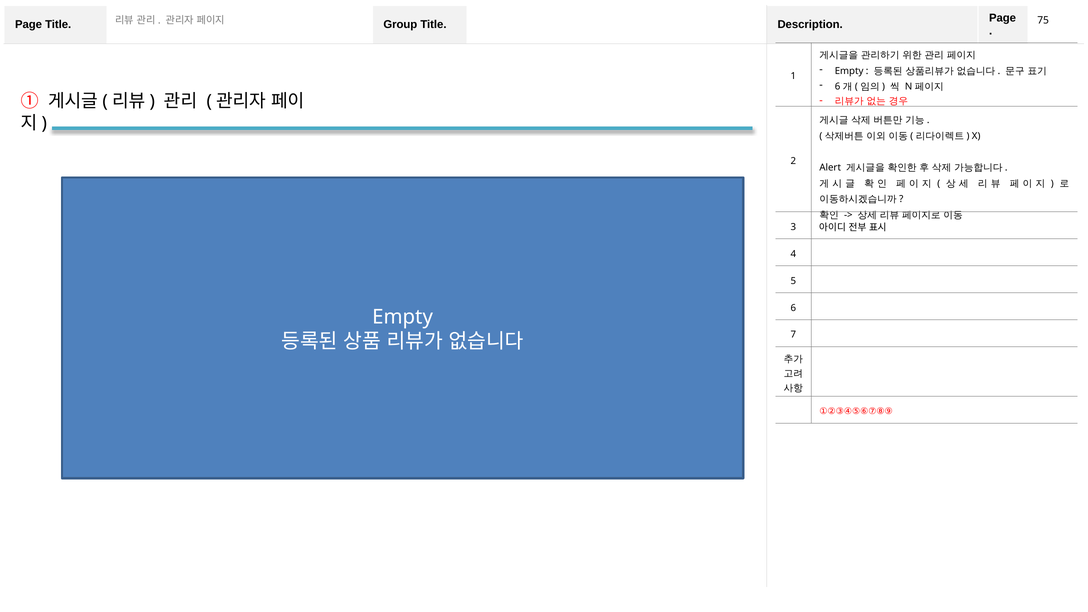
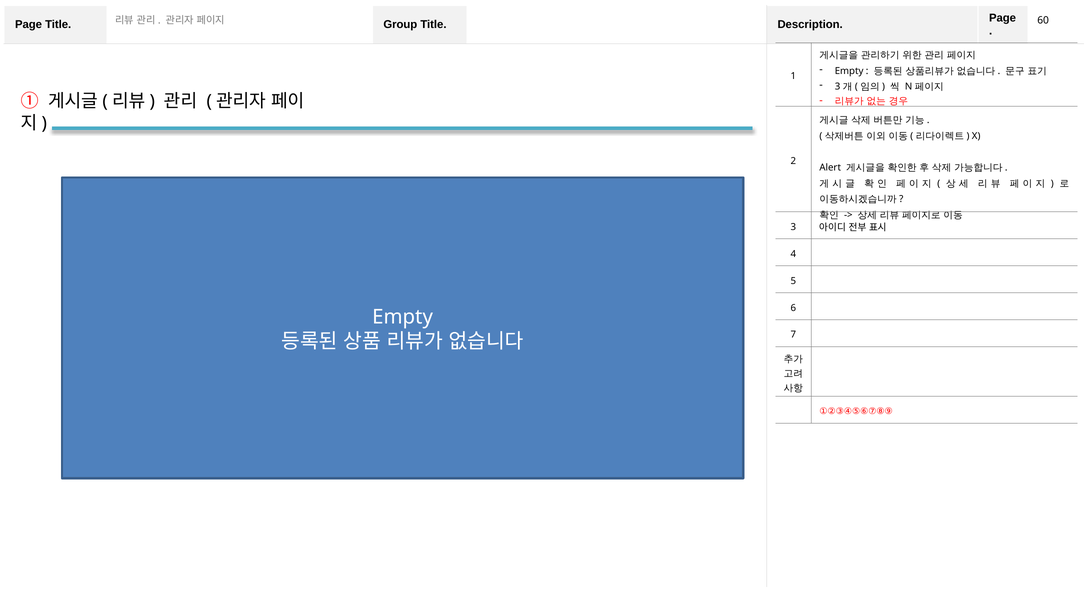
75: 75 -> 60
6 at (838, 87): 6 -> 3
